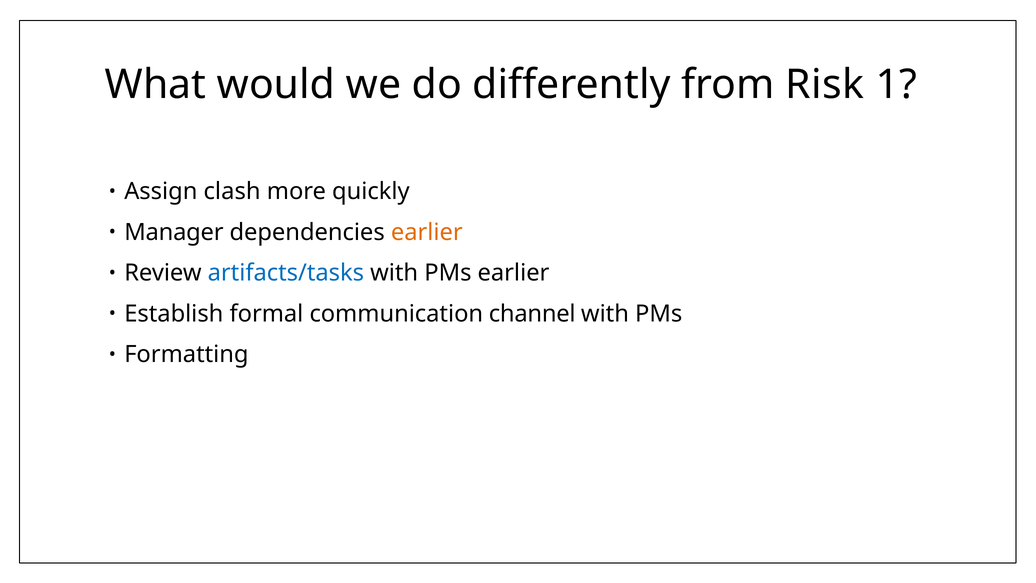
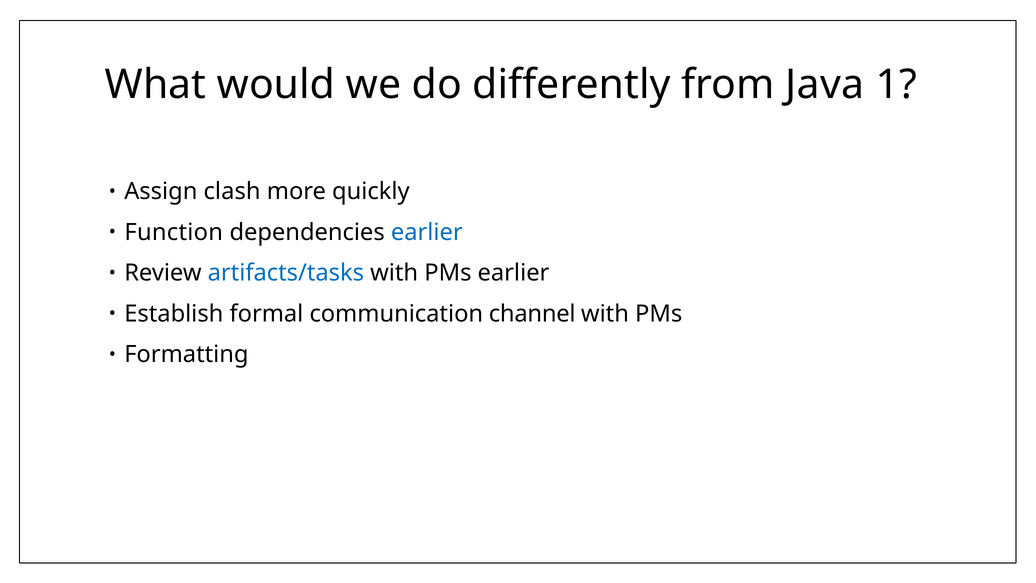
Risk: Risk -> Java
Manager: Manager -> Function
earlier at (427, 232) colour: orange -> blue
